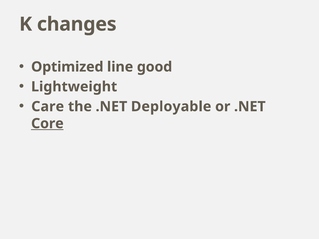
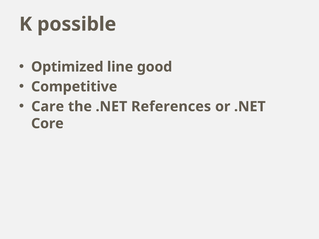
changes: changes -> possible
Lightweight: Lightweight -> Competitive
Deployable: Deployable -> References
Core underline: present -> none
